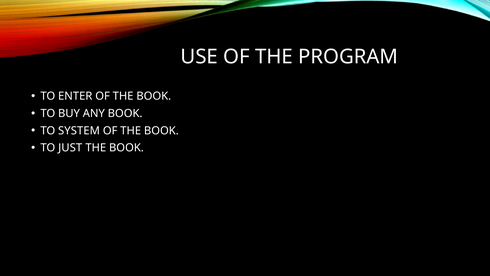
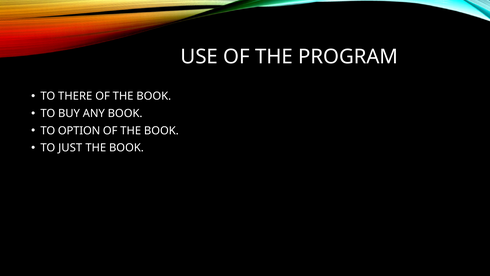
ENTER: ENTER -> THERE
SYSTEM: SYSTEM -> OPTION
